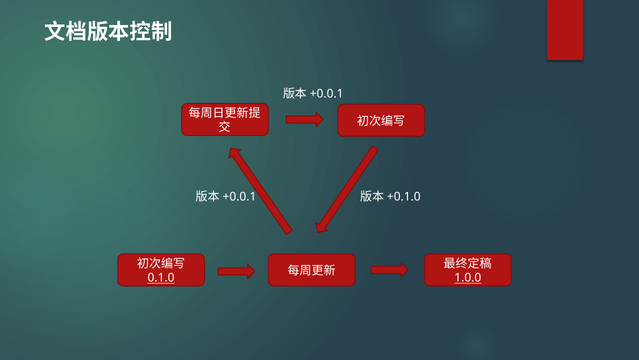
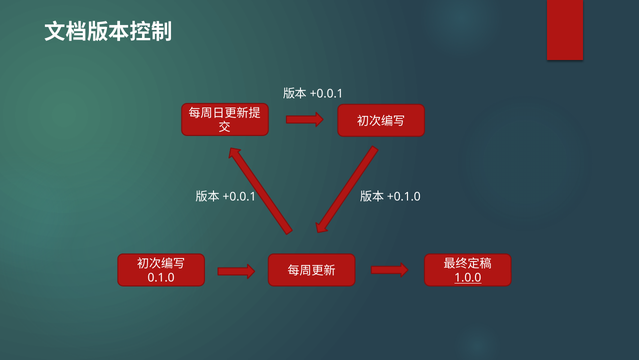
0.1.0 underline: present -> none
